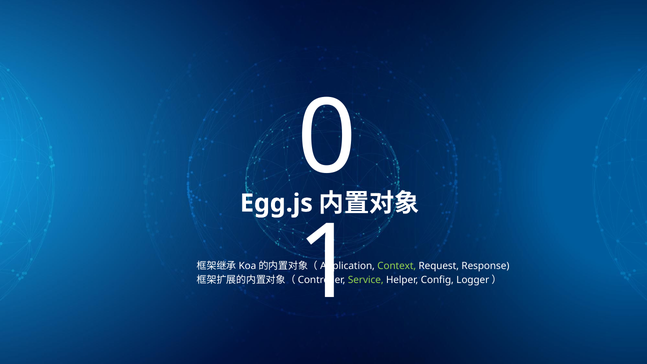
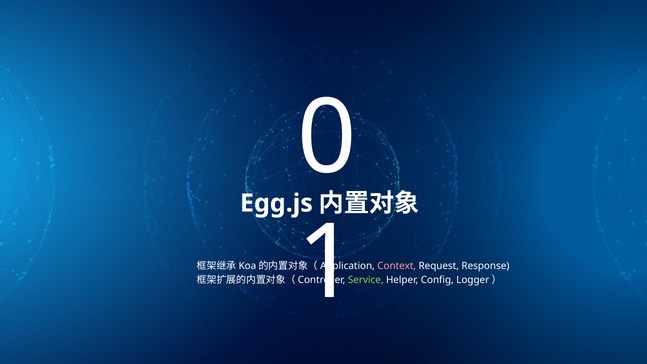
Context colour: light green -> pink
